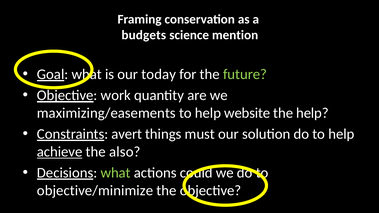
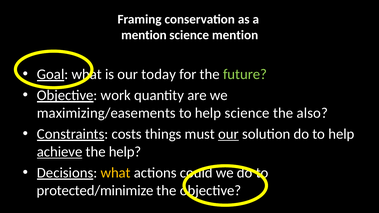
budgets at (144, 35): budgets -> mention
help website: website -> science
the help: help -> also
avert: avert -> costs
our at (228, 134) underline: none -> present
the also: also -> help
what at (116, 173) colour: light green -> yellow
objective/minimize: objective/minimize -> protected/minimize
